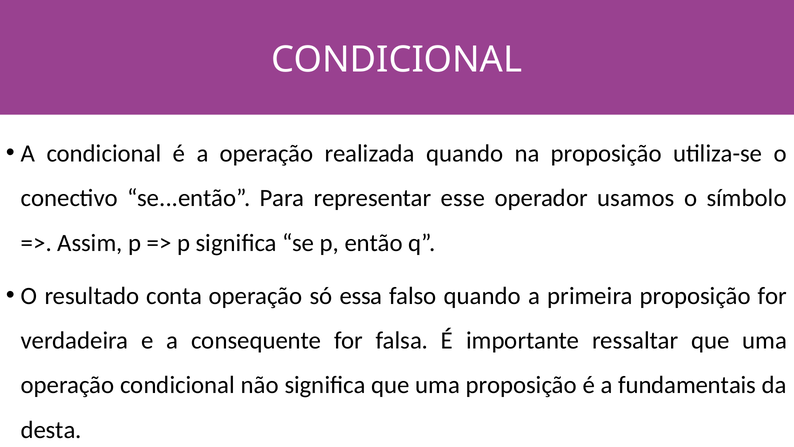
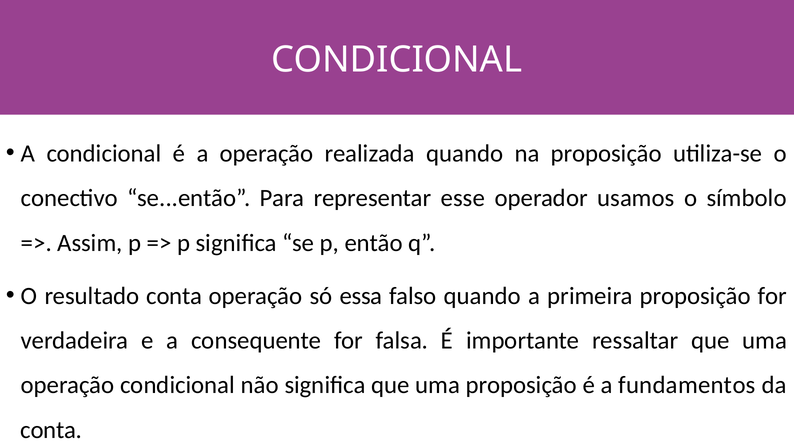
fundamentais: fundamentais -> fundamentos
desta at (51, 430): desta -> conta
